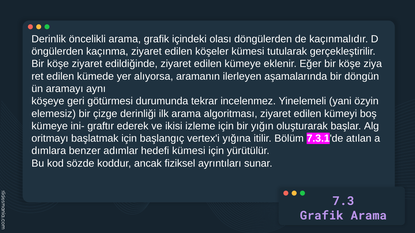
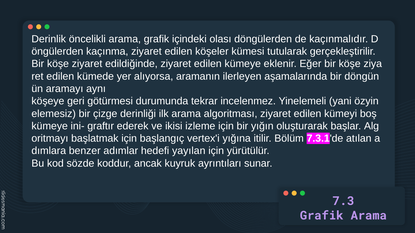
hedefi kümesi: kümesi -> yayılan
fiziksel: fiziksel -> kuyruk
